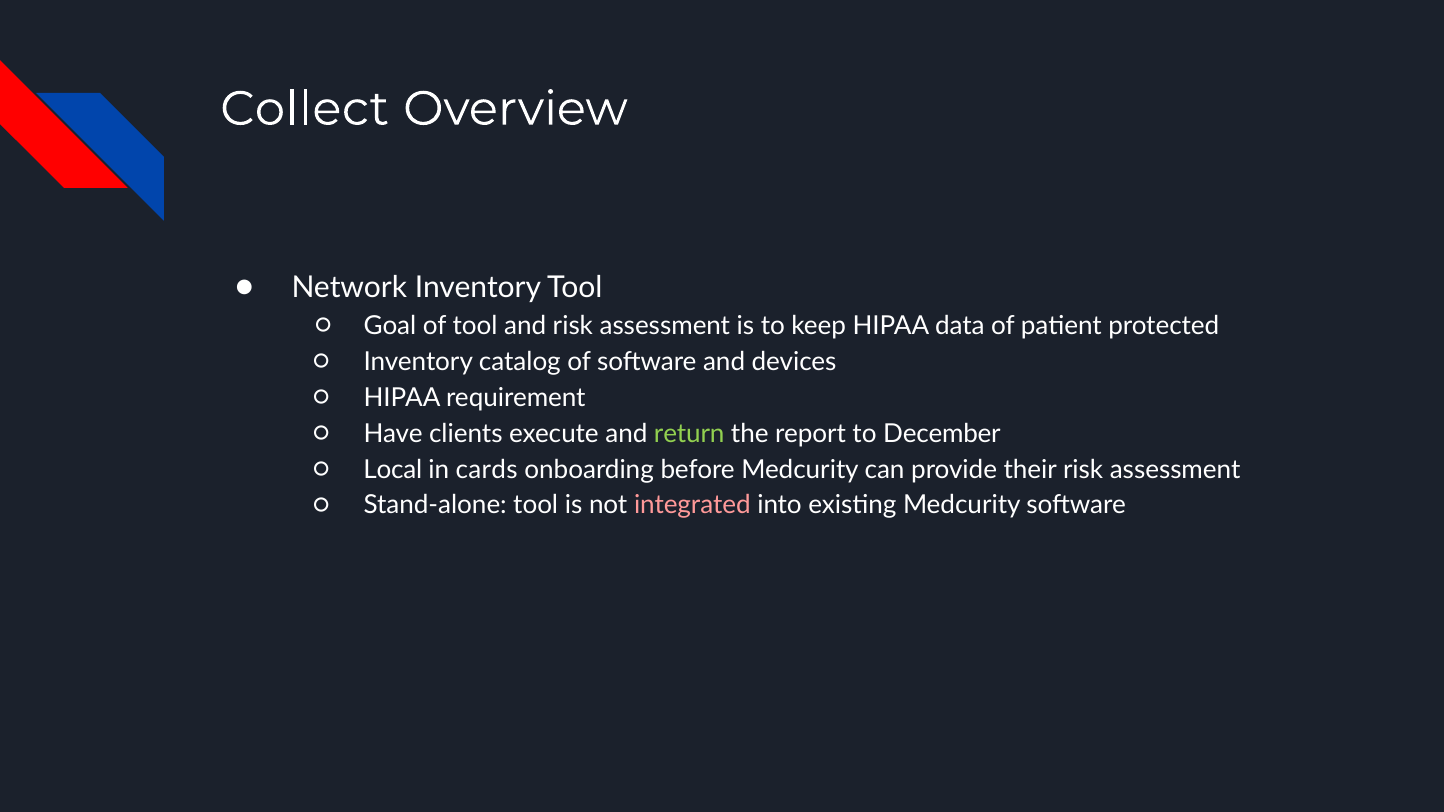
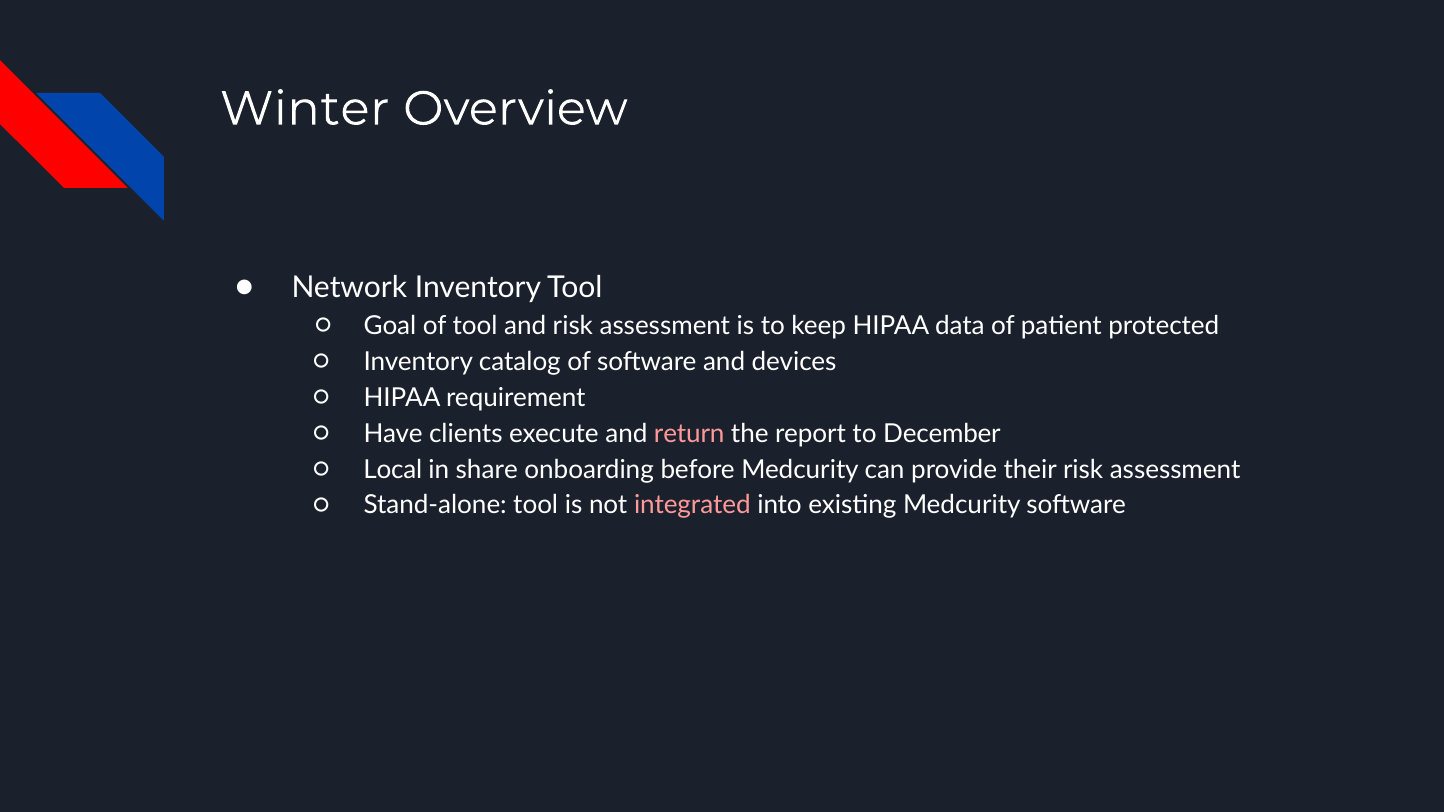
Collect: Collect -> Winter
return colour: light green -> pink
cards: cards -> share
